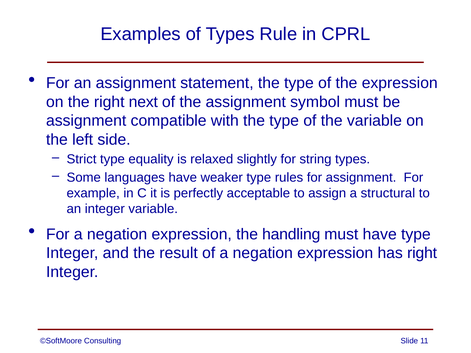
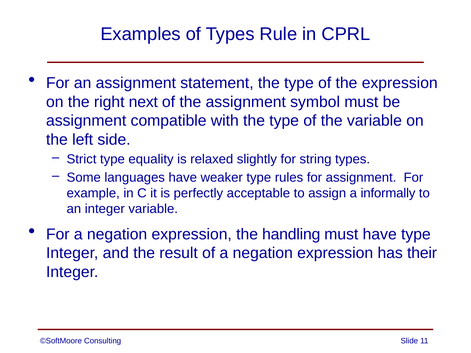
structural: structural -> informally
has right: right -> their
